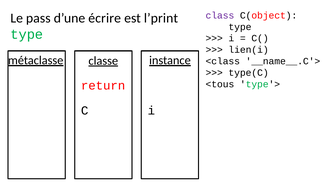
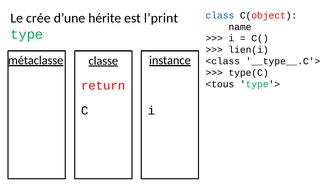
class colour: purple -> blue
pass: pass -> crée
écrire: écrire -> hérite
type at (240, 27): type -> name
__name__.C'>: __name__.C'> -> __type__.C'>
